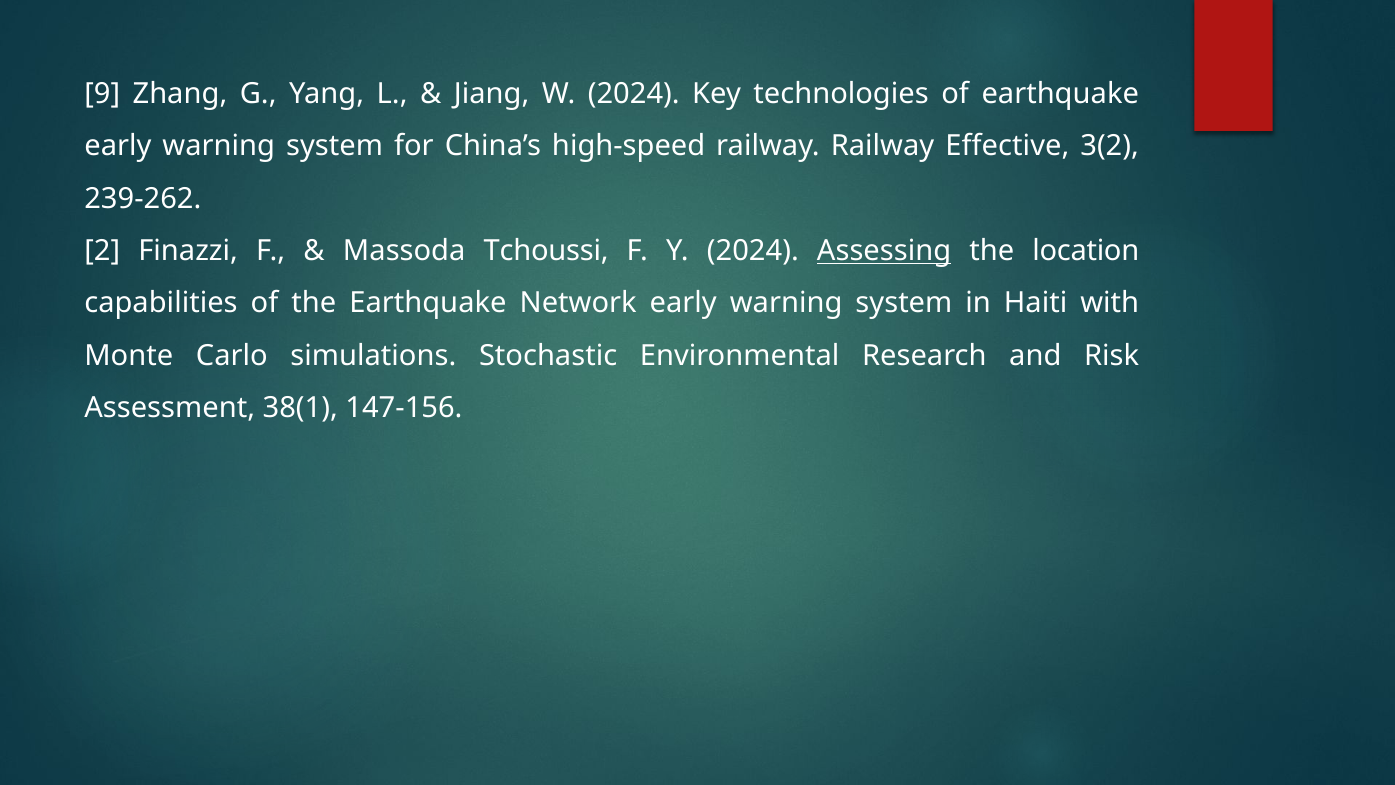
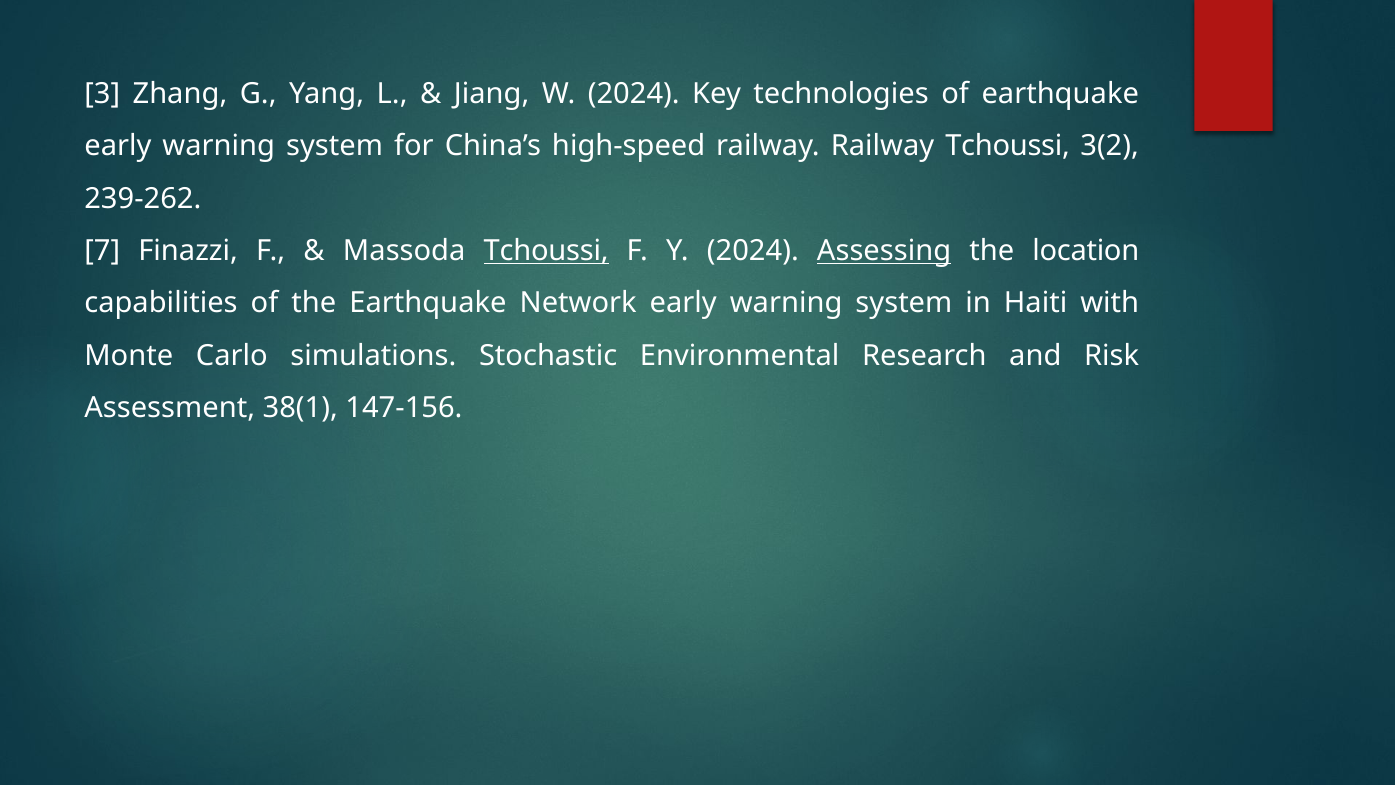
9: 9 -> 3
Railway Effective: Effective -> Tchoussi
2: 2 -> 7
Tchoussi at (546, 251) underline: none -> present
